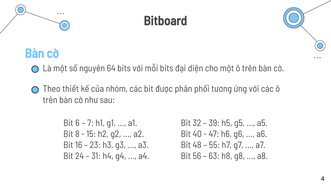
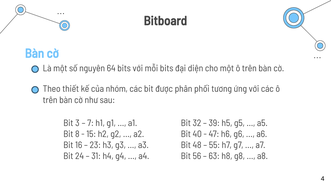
6: 6 -> 3
